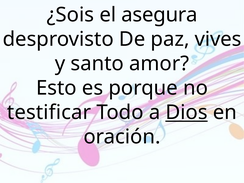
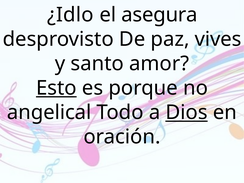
¿Sois: ¿Sois -> ¿Idlo
Esto underline: none -> present
testificar: testificar -> angelical
